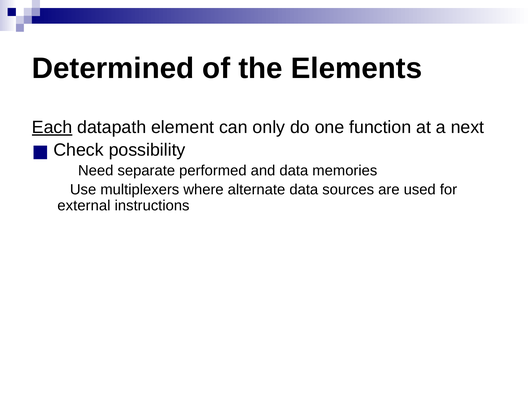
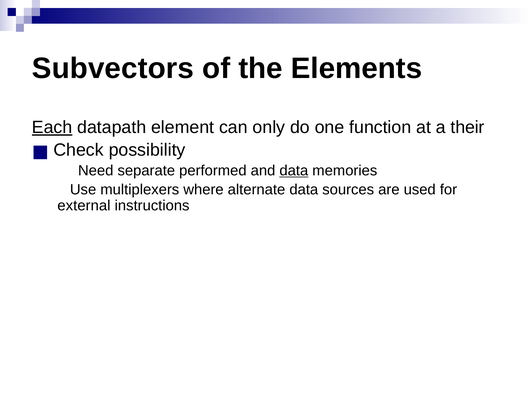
Determined: Determined -> Subvectors
next: next -> their
data at (294, 171) underline: none -> present
